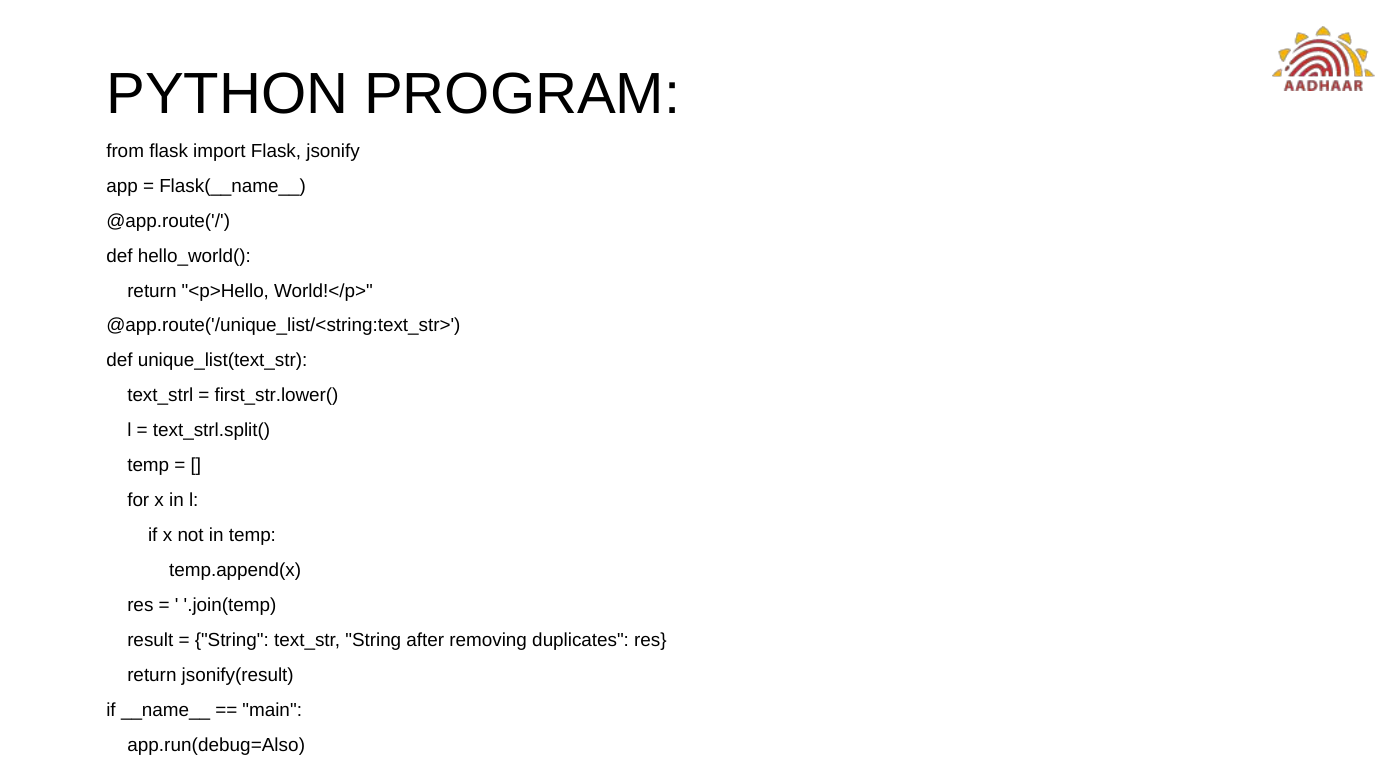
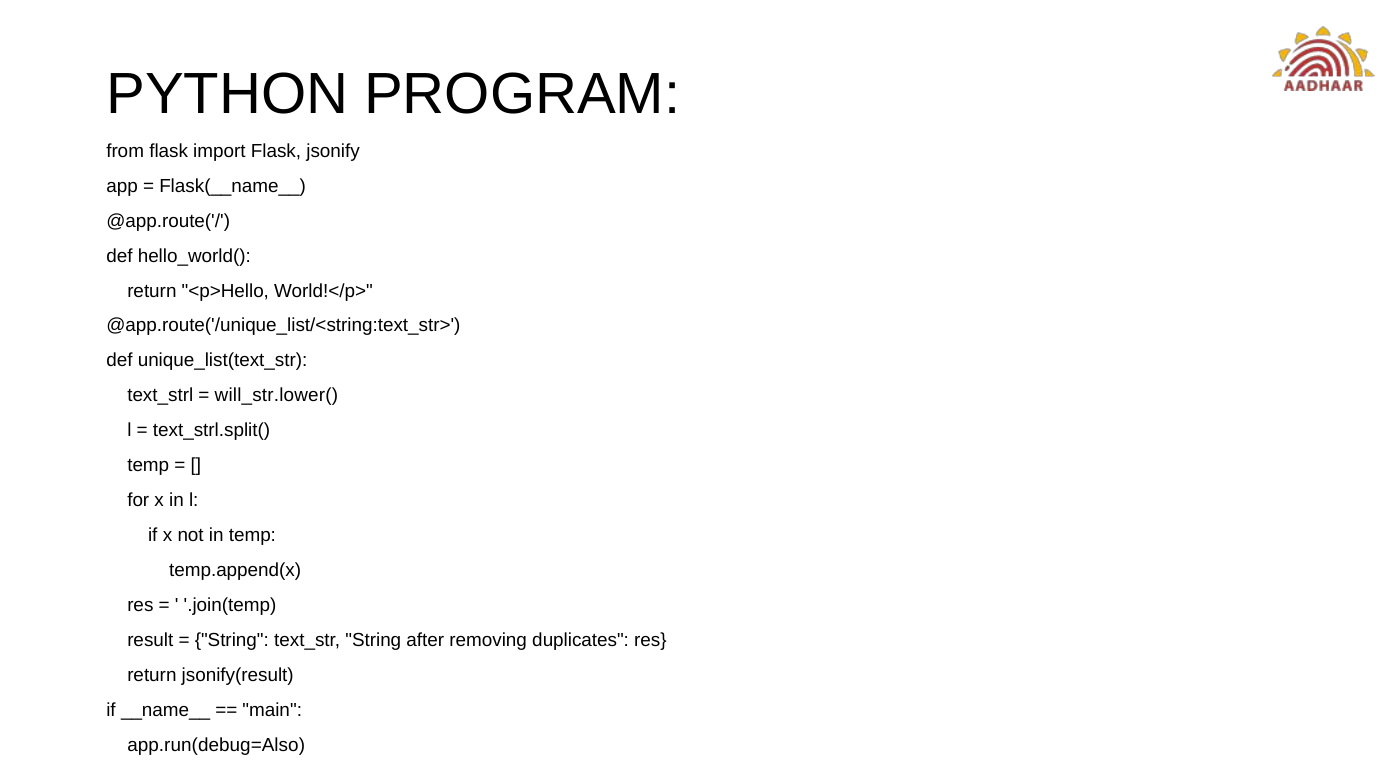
first_str.lower(: first_str.lower( -> will_str.lower(
